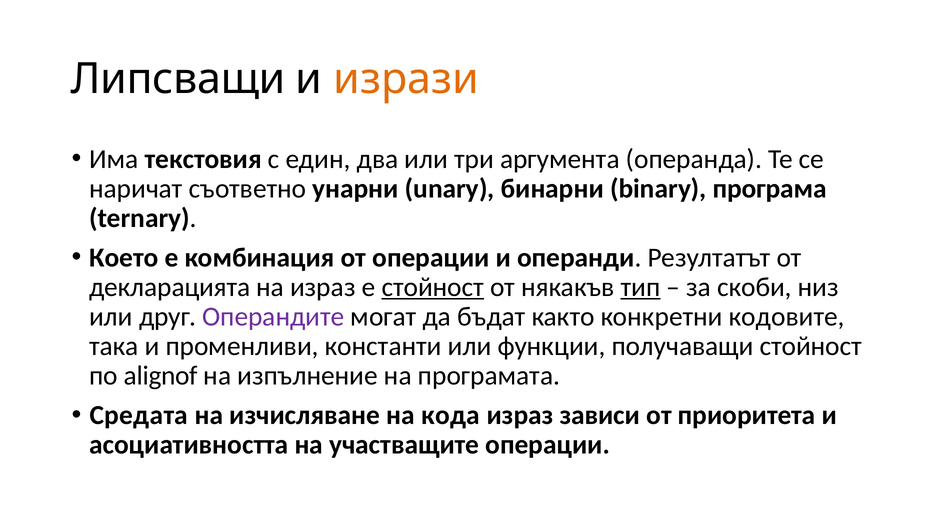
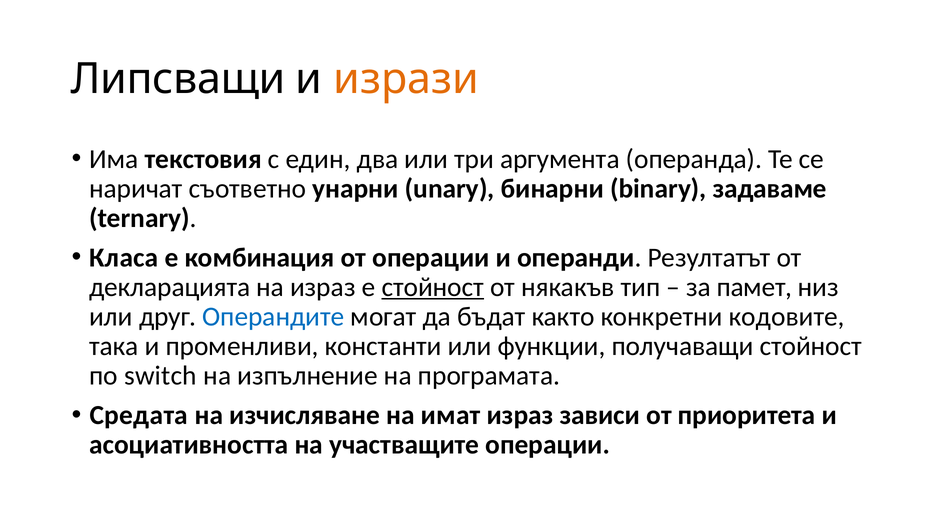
програма: програма -> задаваме
Което: Което -> Класа
тип underline: present -> none
скоби: скоби -> памет
Операндите colour: purple -> blue
alignof: alignof -> switch
кода: кода -> имат
